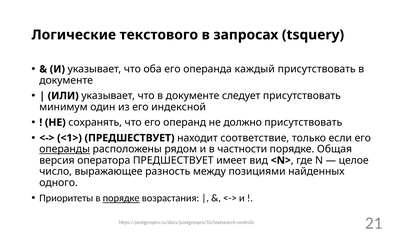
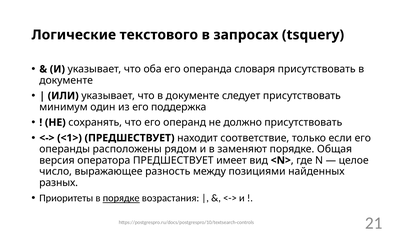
каждый: каждый -> словаря
индексной: индексной -> поддержка
операнды underline: present -> none
частности: частности -> заменяют
одного: одного -> разных
